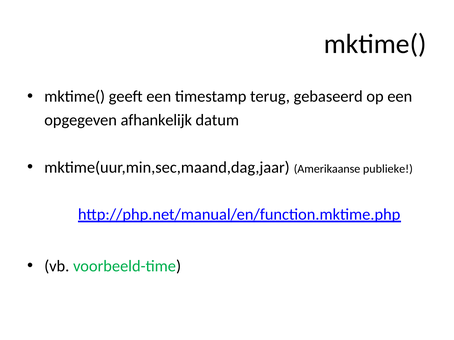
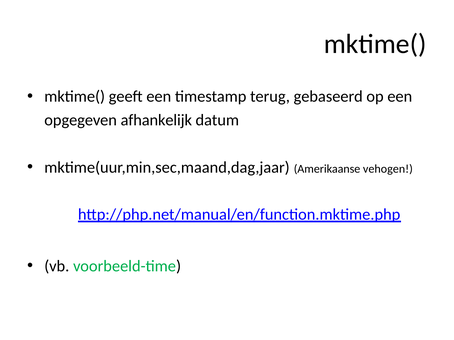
publieke: publieke -> vehogen
